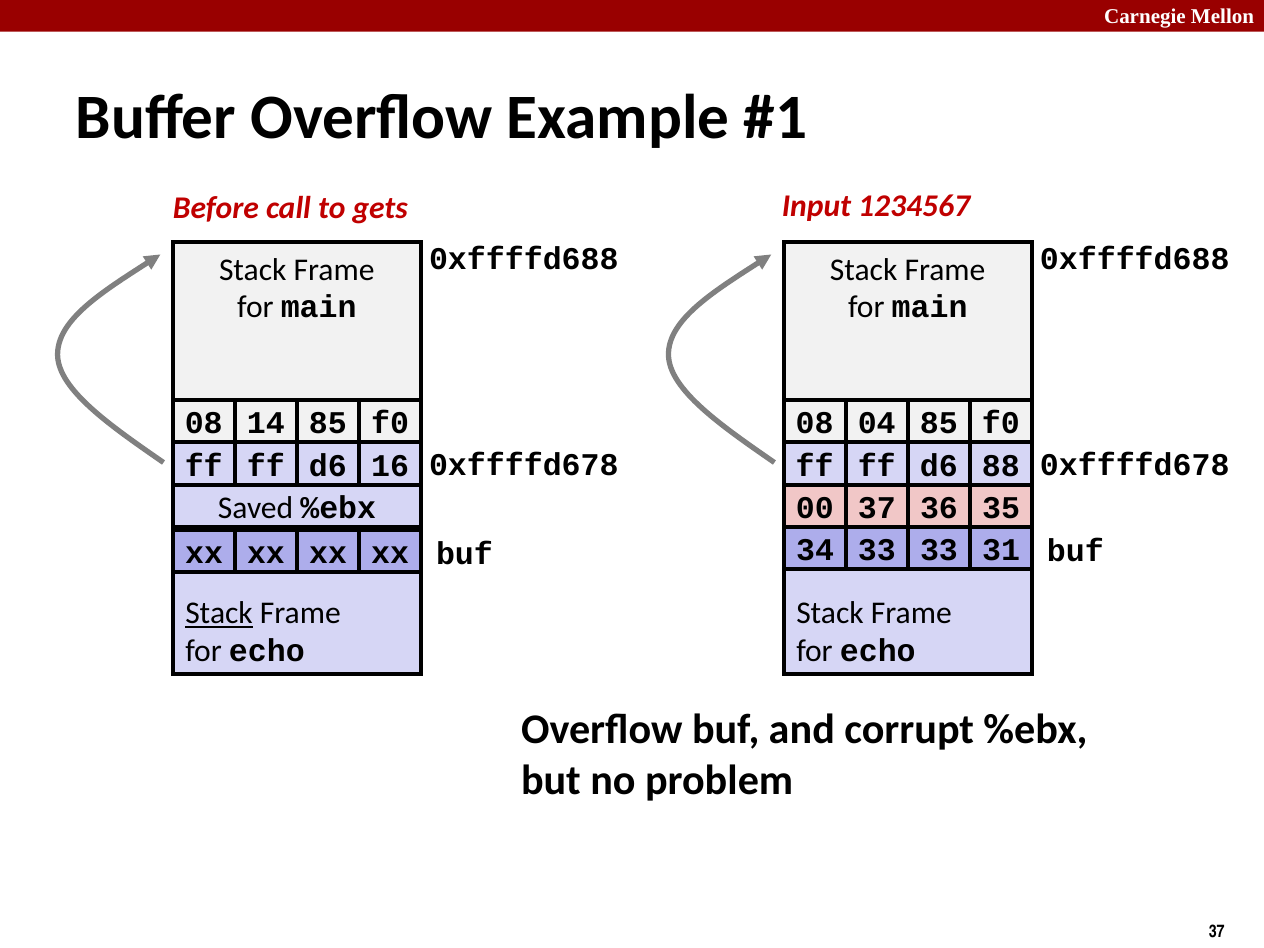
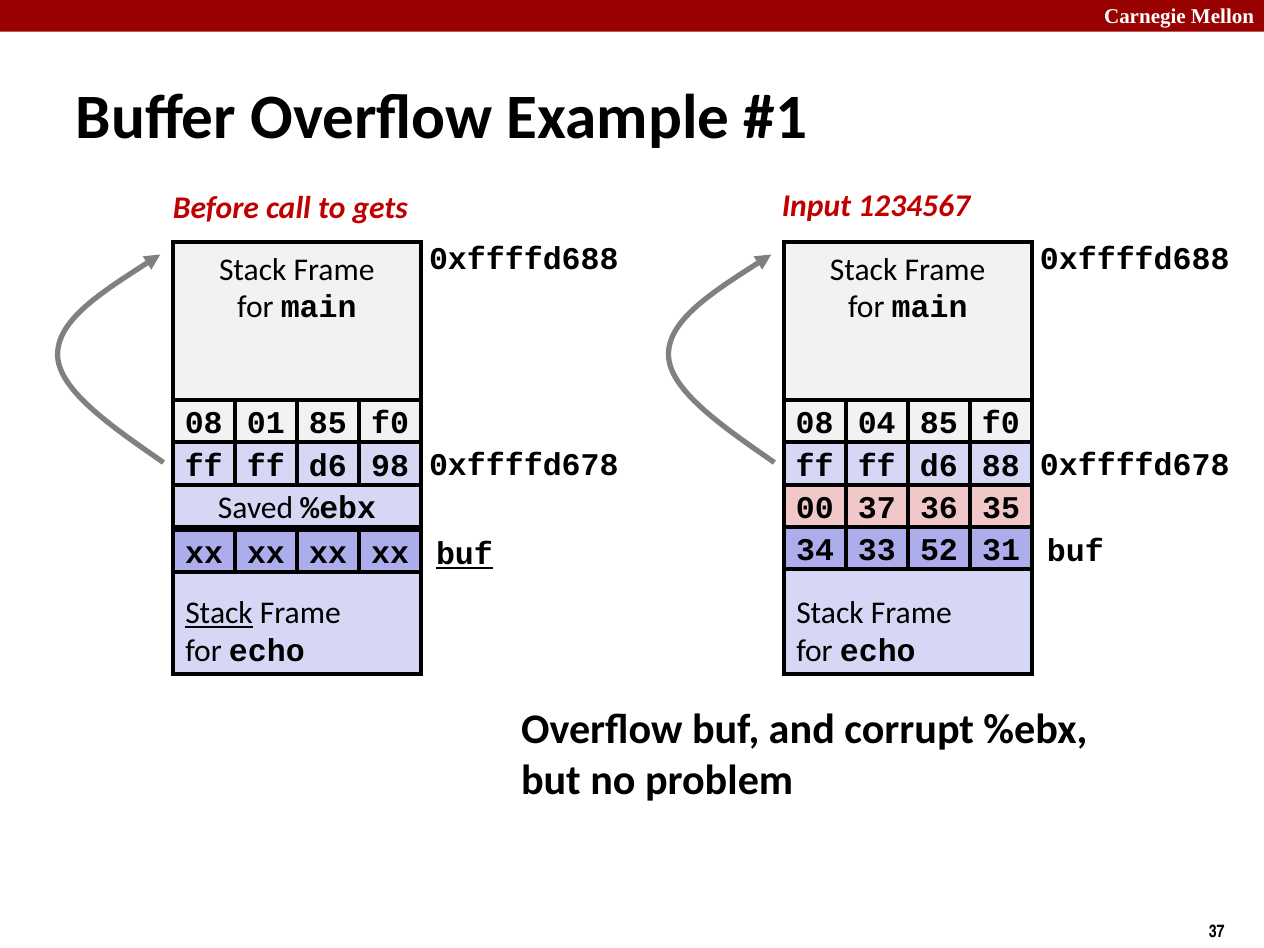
14: 14 -> 01
16: 16 -> 98
33 33: 33 -> 52
buf at (464, 554) underline: none -> present
